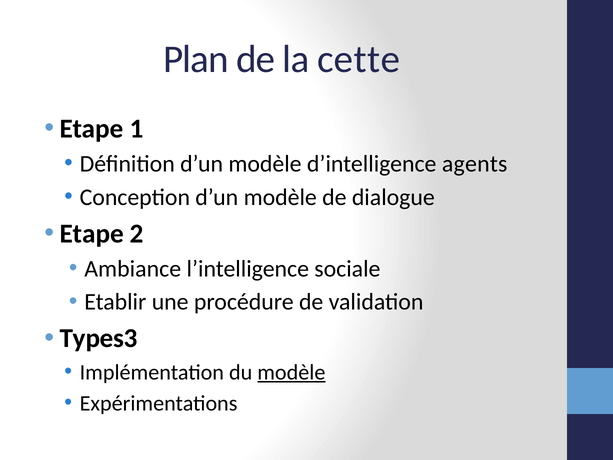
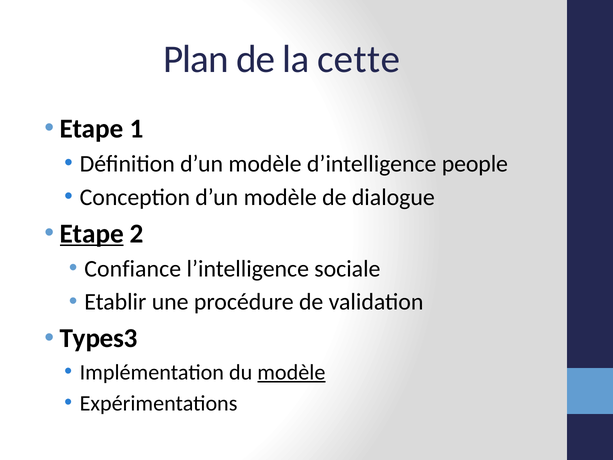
agents: agents -> people
Etape at (92, 233) underline: none -> present
Ambiance: Ambiance -> Confiance
